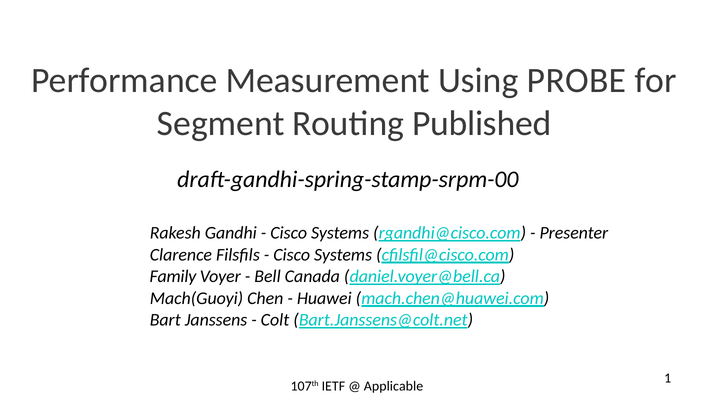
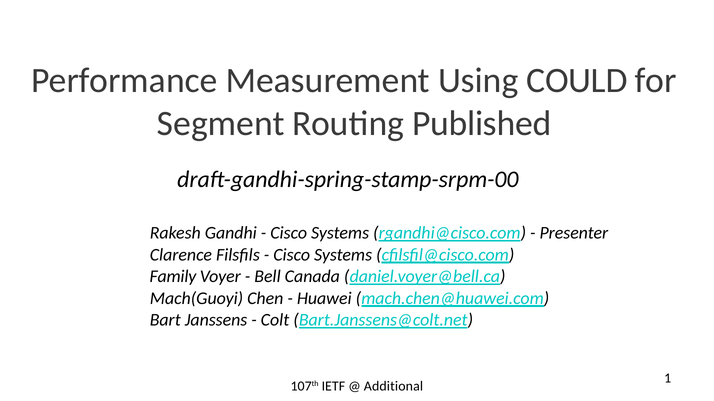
PROBE: PROBE -> COULD
Applicable: Applicable -> Additional
